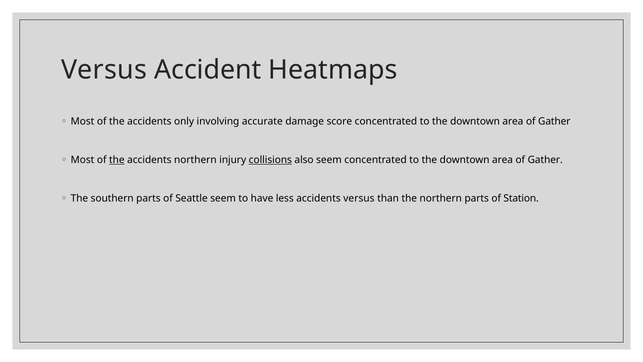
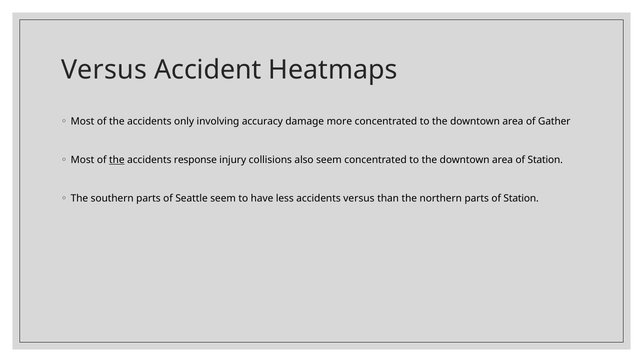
accurate: accurate -> accuracy
score: score -> more
accidents northern: northern -> response
collisions underline: present -> none
Gather at (545, 160): Gather -> Station
